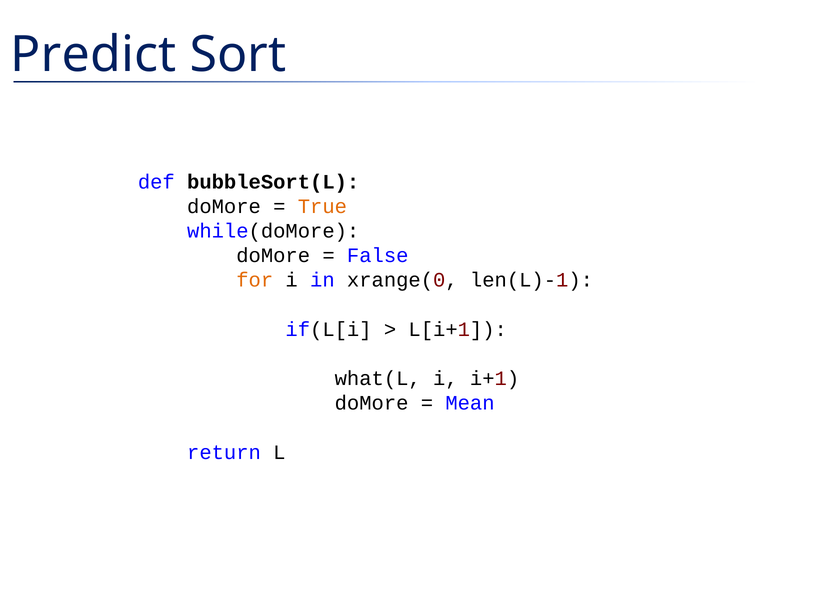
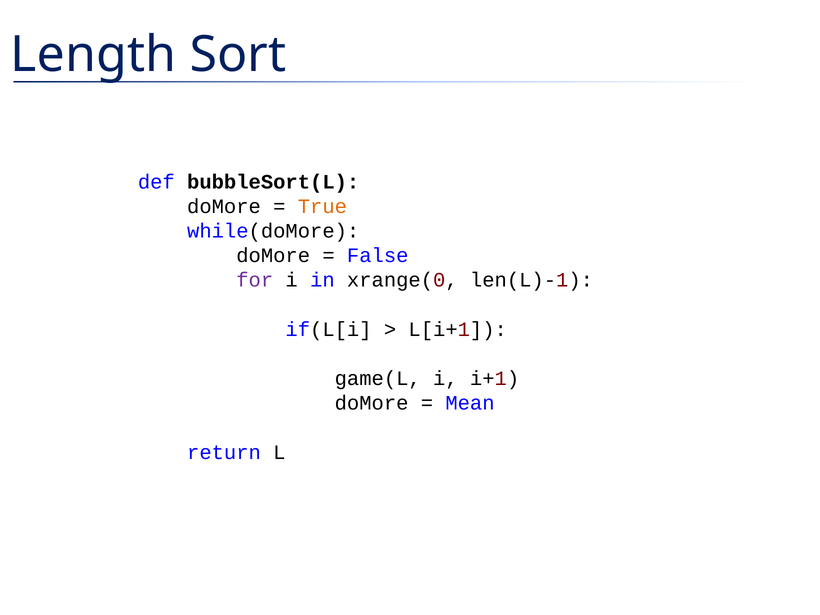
Predict: Predict -> Length
for colour: orange -> purple
what(L: what(L -> game(L
